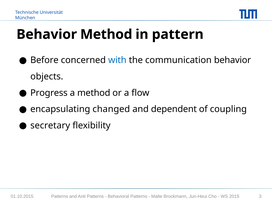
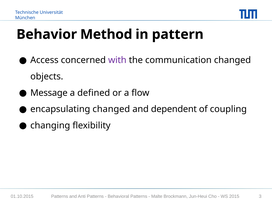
Before: Before -> Access
with colour: blue -> purple
communication behavior: behavior -> changed
Progress: Progress -> Message
a method: method -> defined
secretary: secretary -> changing
